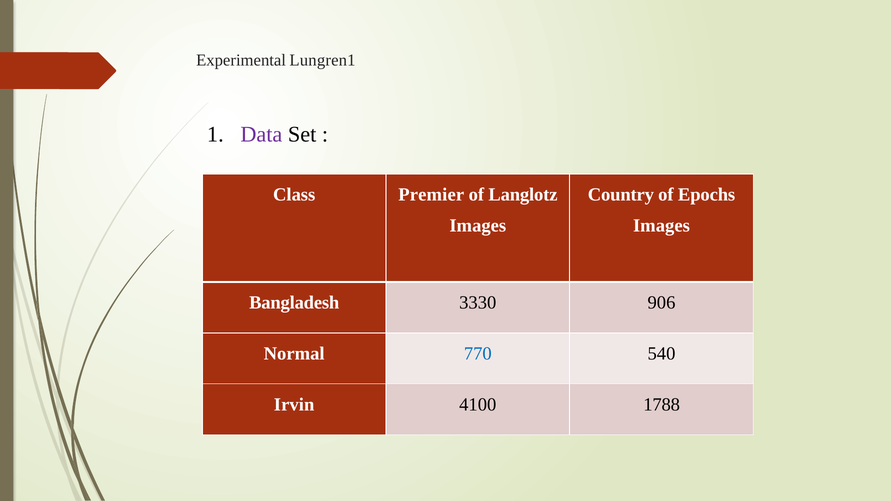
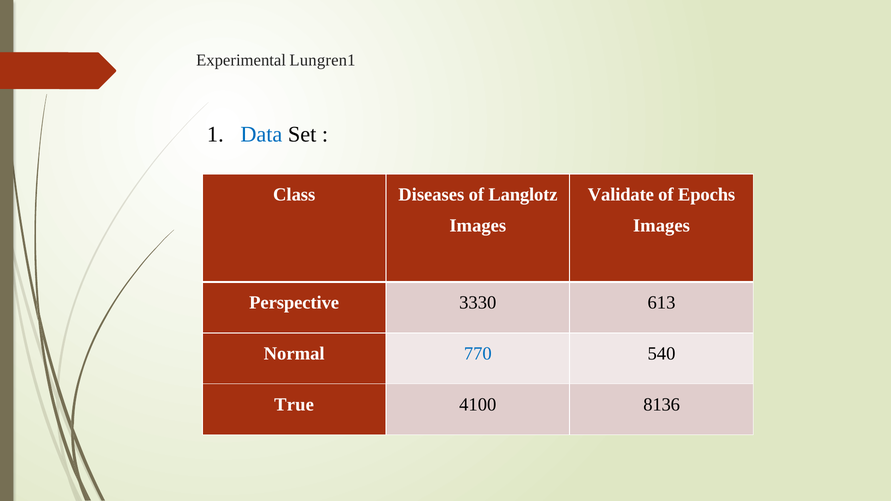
Data colour: purple -> blue
Premier: Premier -> Diseases
Country: Country -> Validate
Bangladesh: Bangladesh -> Perspective
906: 906 -> 613
Irvin: Irvin -> True
1788: 1788 -> 8136
